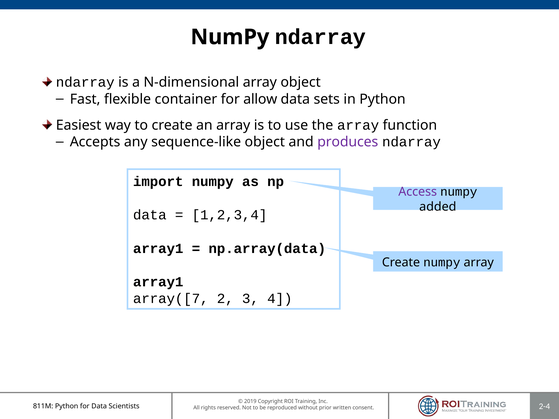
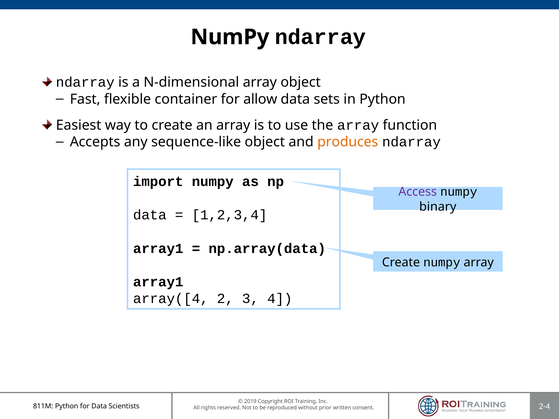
produces colour: purple -> orange
added: added -> binary
array([7: array([7 -> array([4
